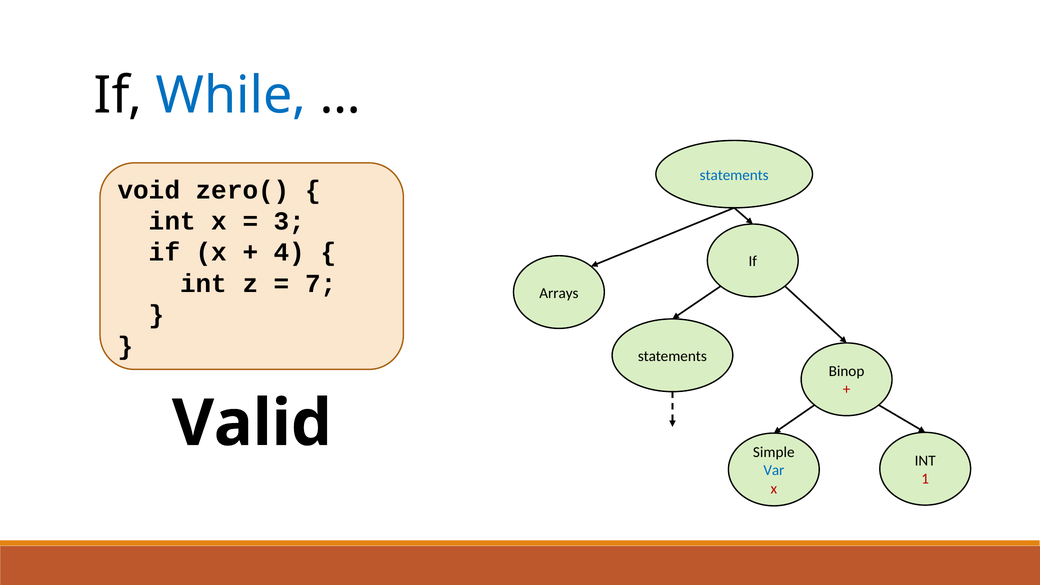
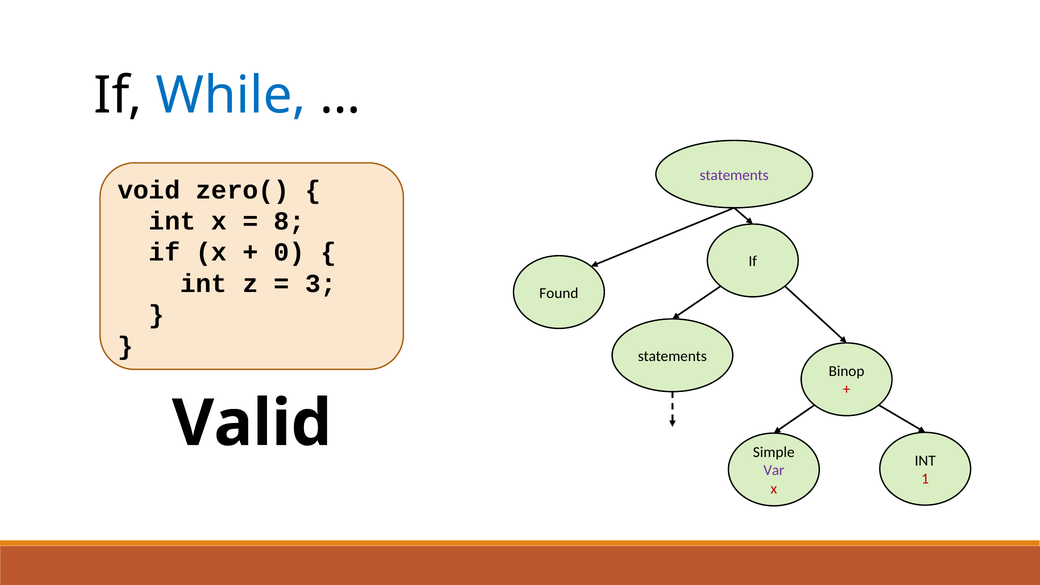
statements at (734, 175) colour: blue -> purple
3: 3 -> 8
4: 4 -> 0
7: 7 -> 3
Arrays: Arrays -> Found
Var colour: blue -> purple
